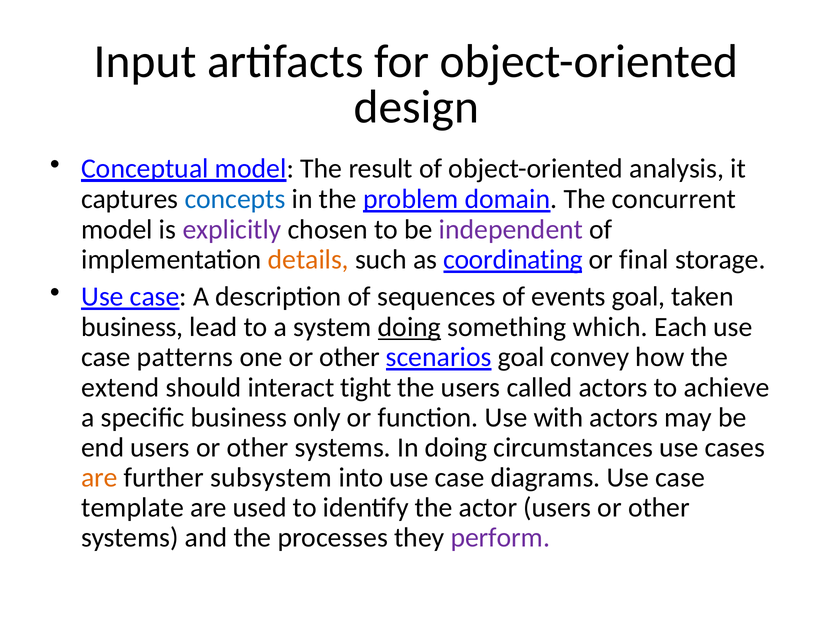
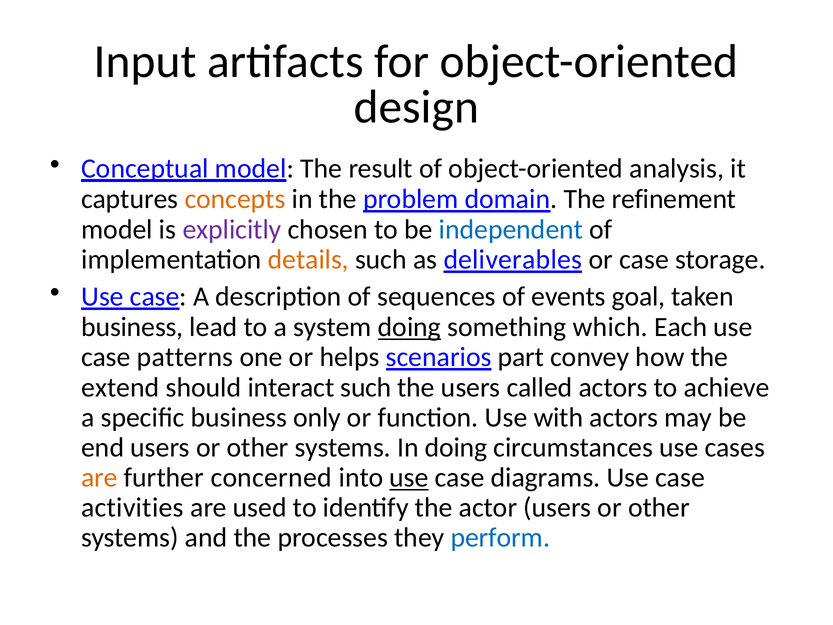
concepts colour: blue -> orange
concurrent: concurrent -> refinement
independent colour: purple -> blue
coordinating: coordinating -> deliverables
or final: final -> case
one or other: other -> helps
scenarios goal: goal -> part
interact tight: tight -> such
subsystem: subsystem -> concerned
use at (409, 478) underline: none -> present
template: template -> activities
perform colour: purple -> blue
